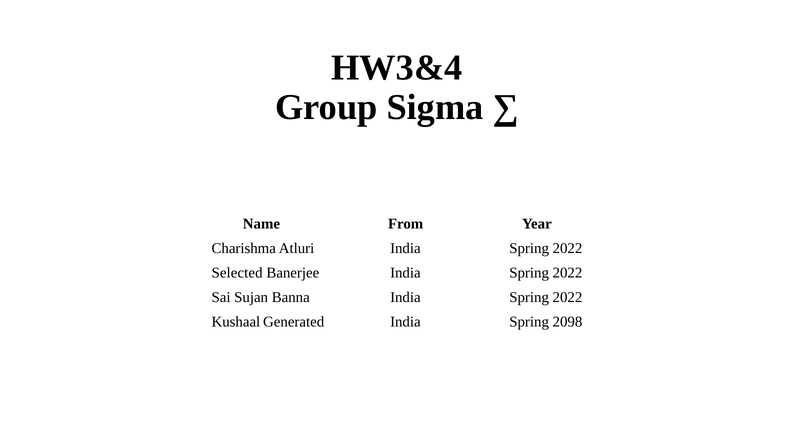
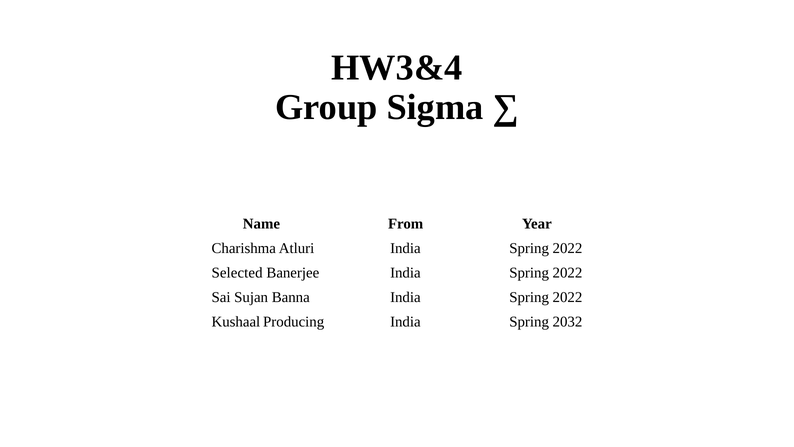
Generated: Generated -> Producing
2098: 2098 -> 2032
